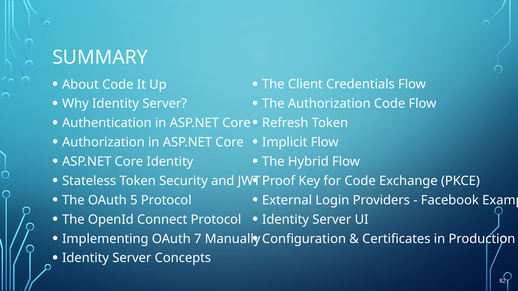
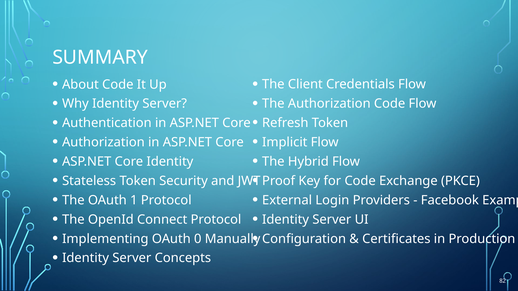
5: 5 -> 1
7: 7 -> 0
